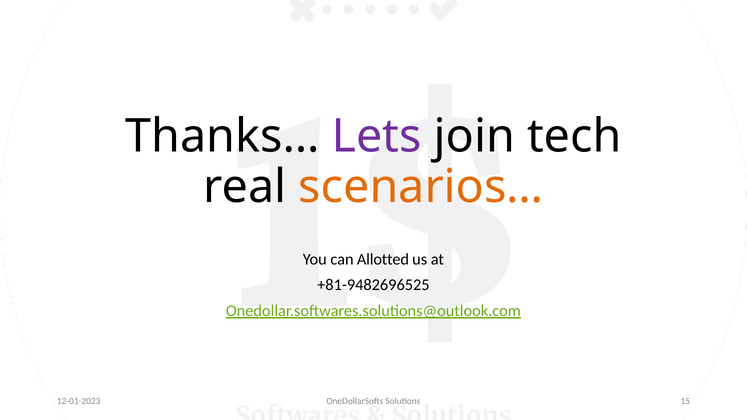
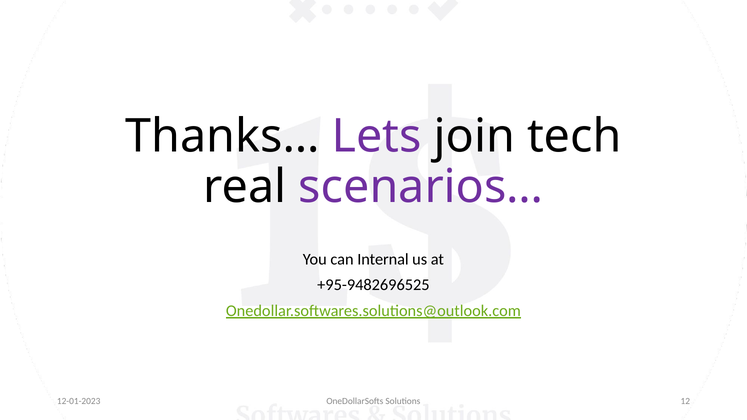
scenarios… colour: orange -> purple
Allotted: Allotted -> Internal
+81-9482696525: +81-9482696525 -> +95-9482696525
15: 15 -> 12
